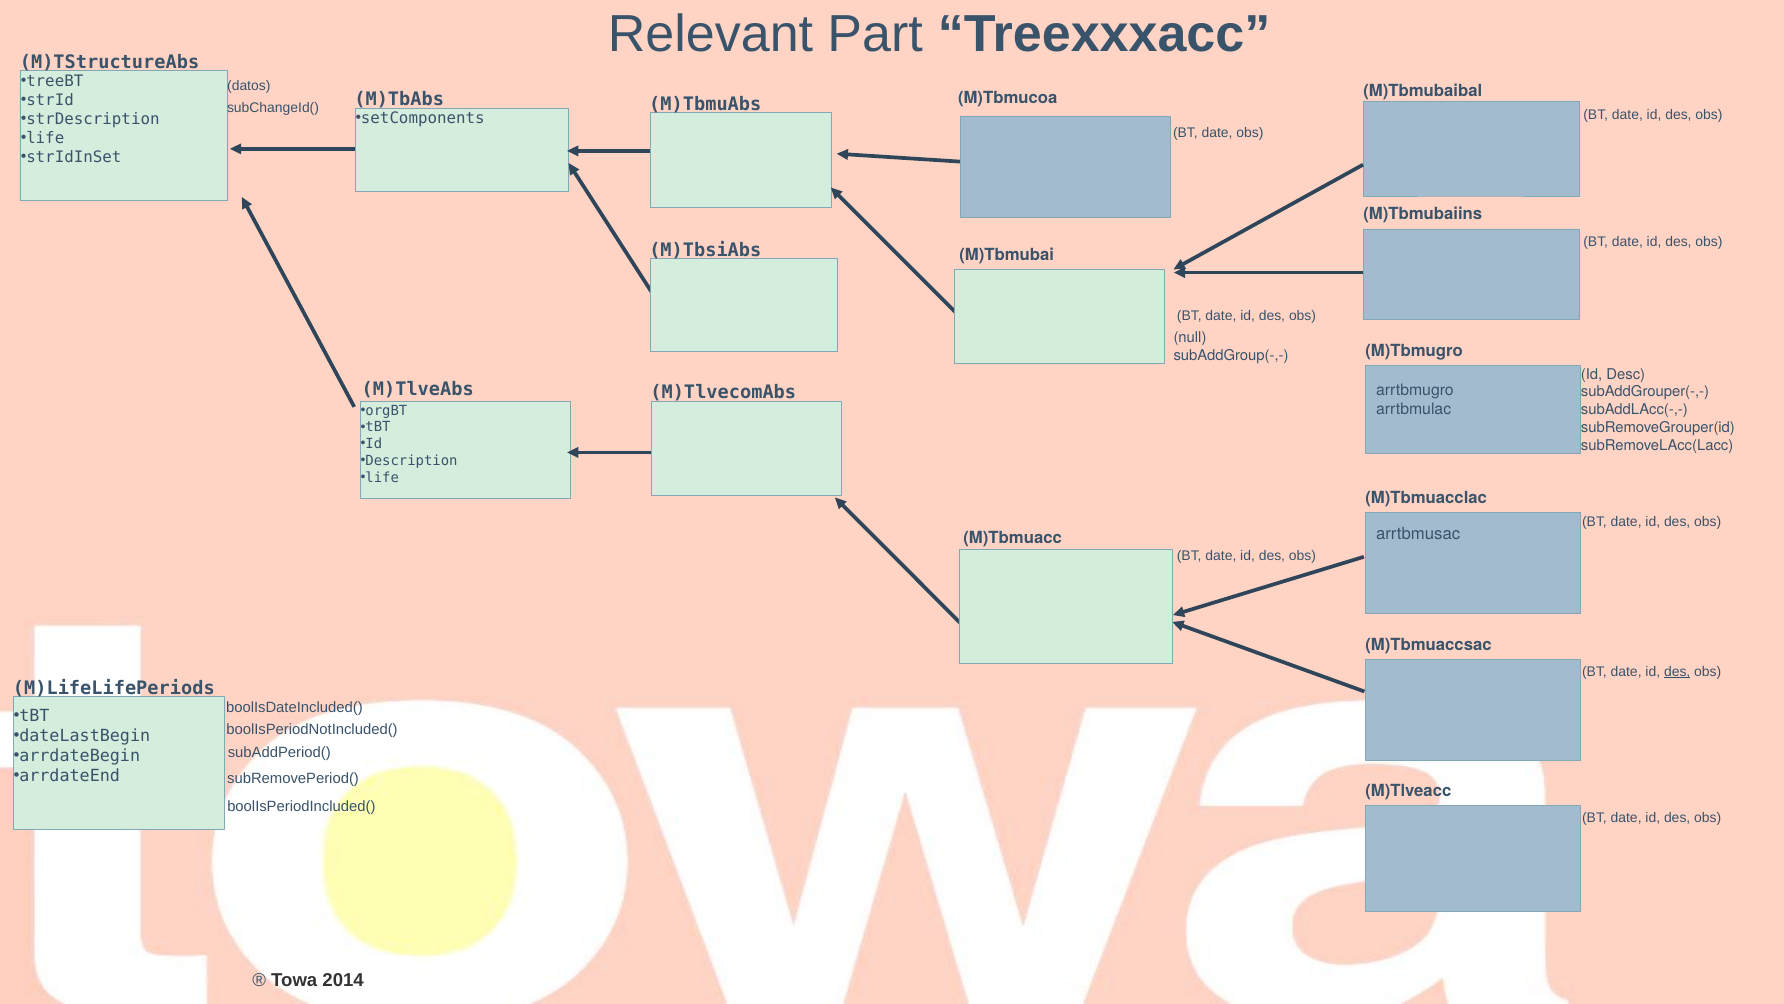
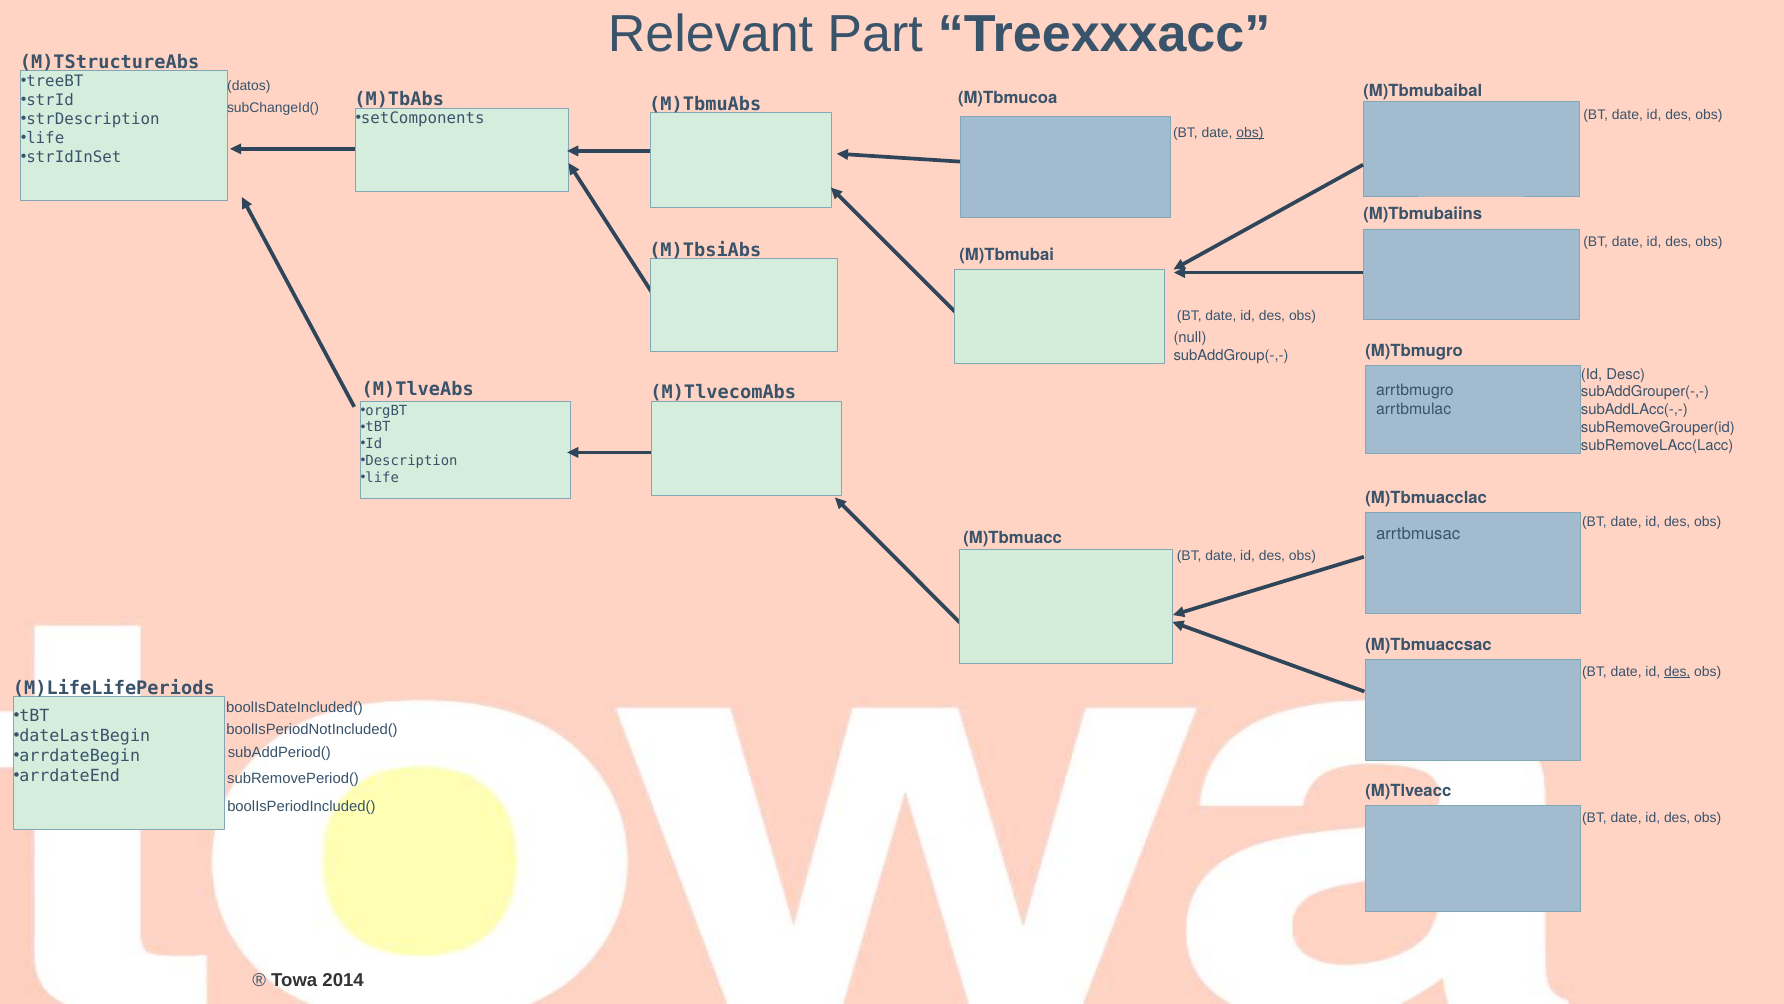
obs at (1250, 132) underline: none -> present
